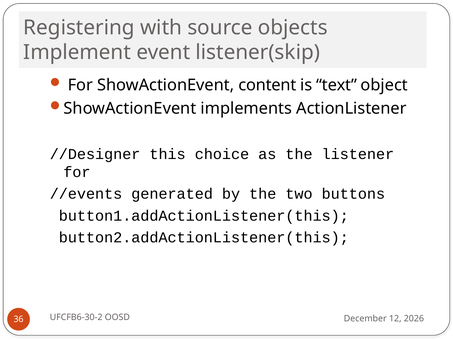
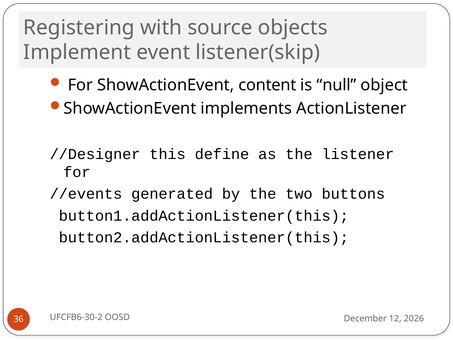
text: text -> null
choice: choice -> define
